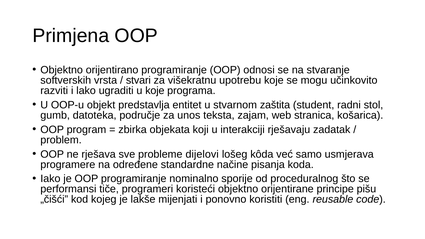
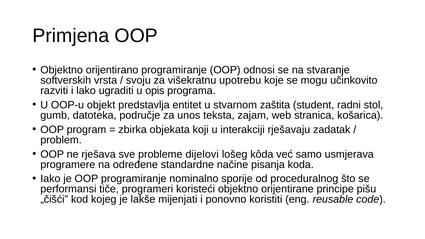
stvari: stvari -> svoju
u koje: koje -> opis
